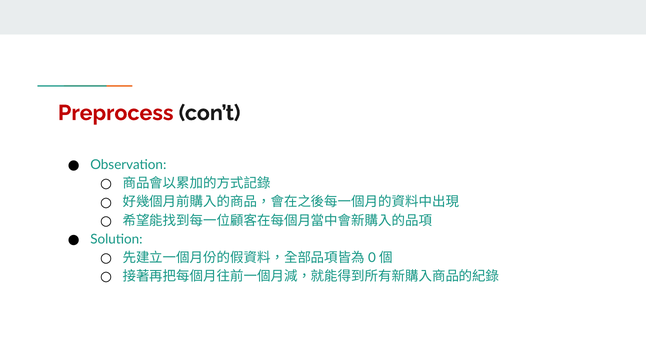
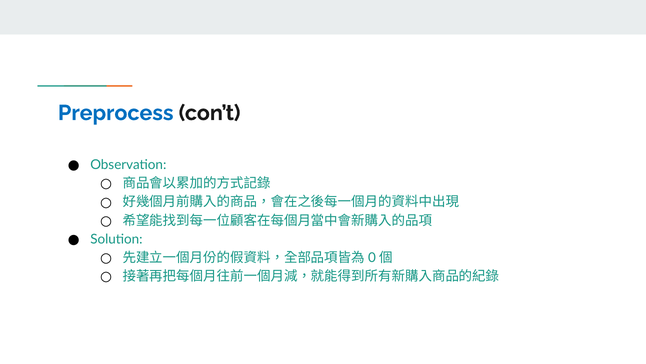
Preprocess colour: red -> blue
